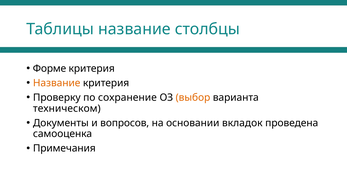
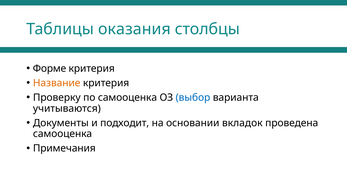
Таблицы название: название -> оказания
по сохранение: сохранение -> самооценка
выбор colour: orange -> blue
техническом: техническом -> учитываются
вопросов: вопросов -> подходит
